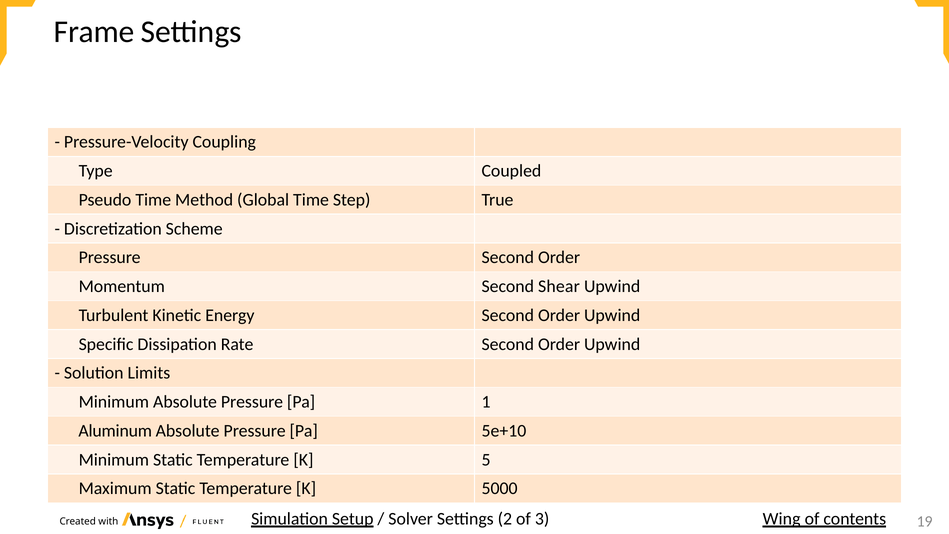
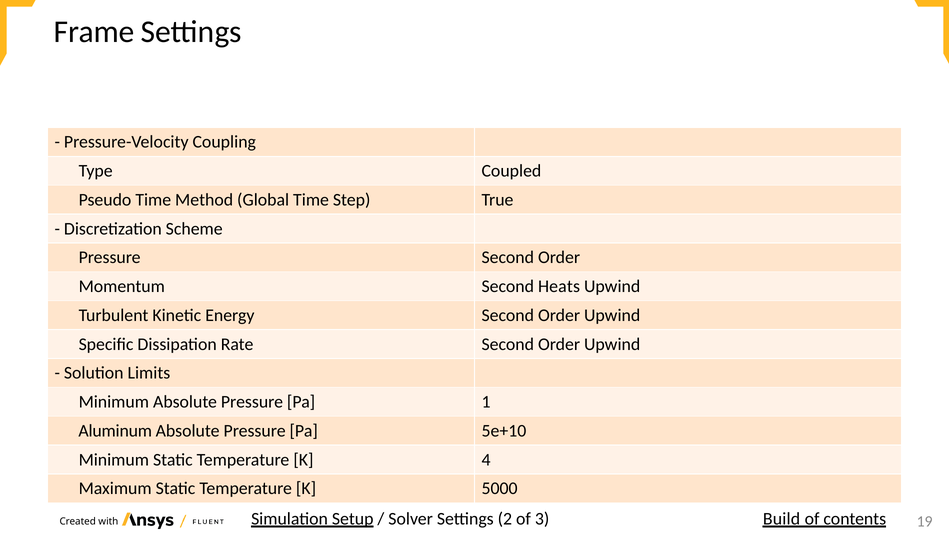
Shear: Shear -> Heats
5: 5 -> 4
Wing: Wing -> Build
